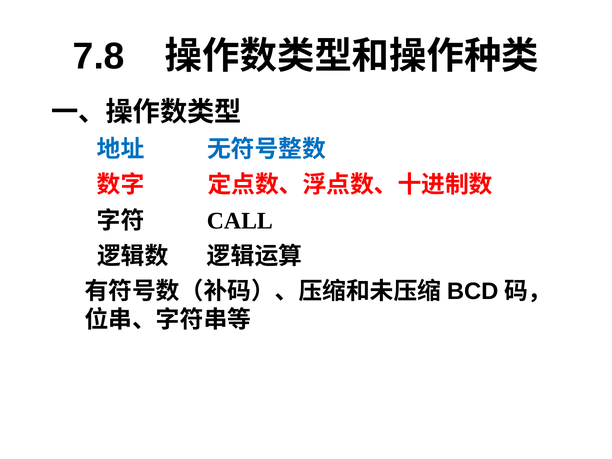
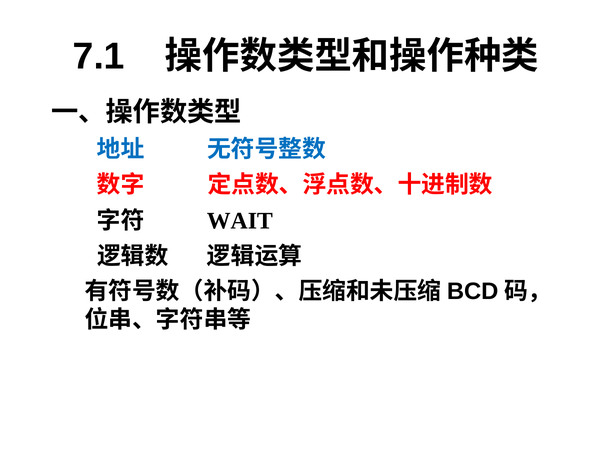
7.8: 7.8 -> 7.1
CALL: CALL -> WAIT
